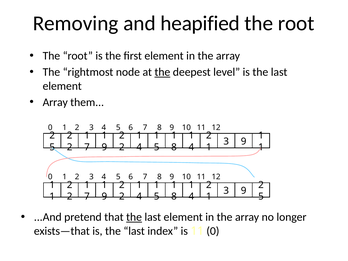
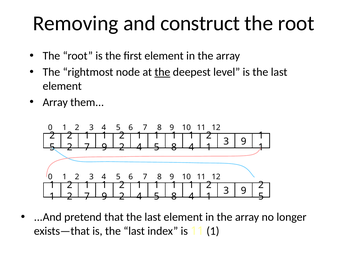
heapified: heapified -> construct
the at (134, 217) underline: present -> none
11 0: 0 -> 1
